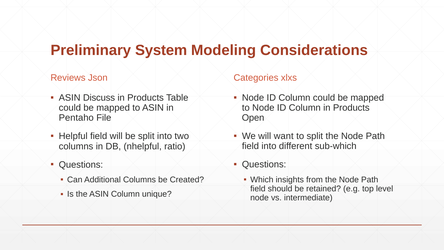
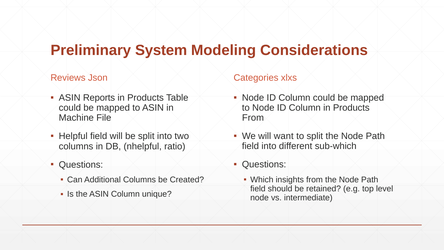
Discuss: Discuss -> Reports
Pentaho: Pentaho -> Machine
Open at (253, 118): Open -> From
